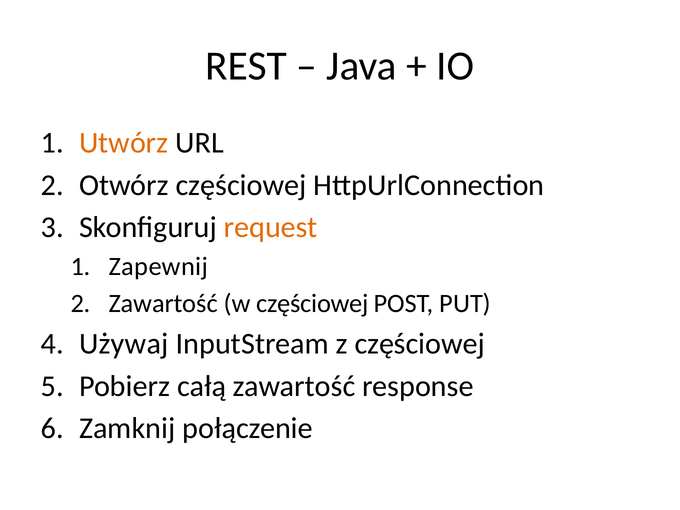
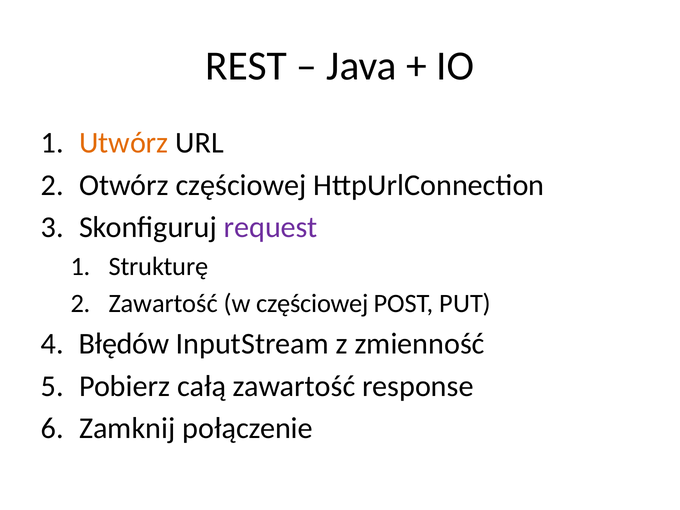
request colour: orange -> purple
Zapewnij: Zapewnij -> Strukturę
Używaj: Używaj -> Błędów
z częściowej: częściowej -> zmienność
